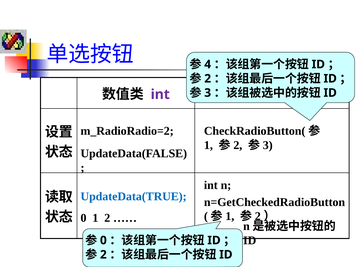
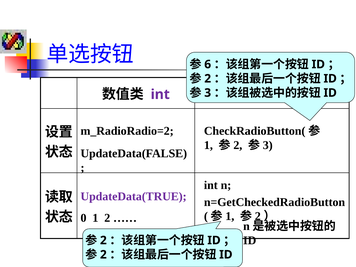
4: 4 -> 6
UpdateData(TRUE colour: blue -> purple
0 at (103, 240): 0 -> 2
